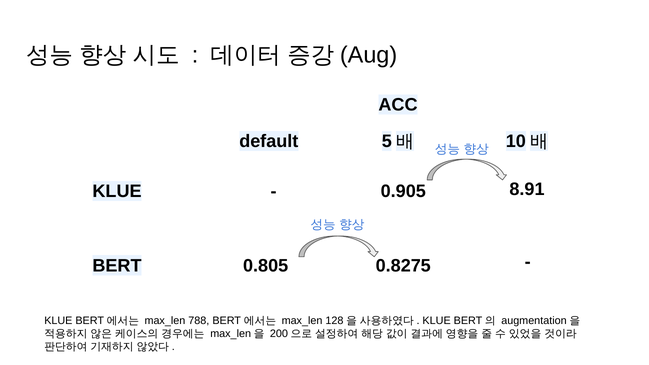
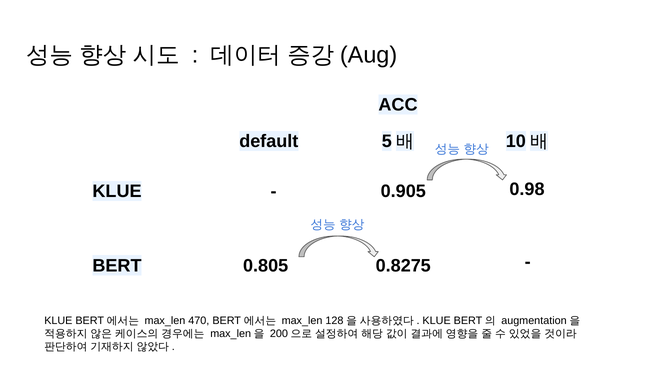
8.91: 8.91 -> 0.98
788: 788 -> 470
